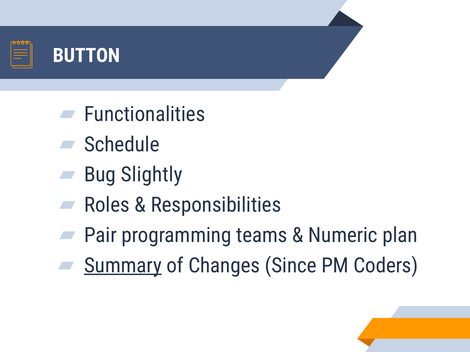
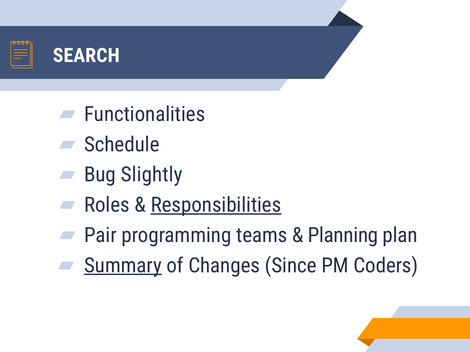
BUTTON: BUTTON -> SEARCH
Responsibilities underline: none -> present
Numeric: Numeric -> Planning
